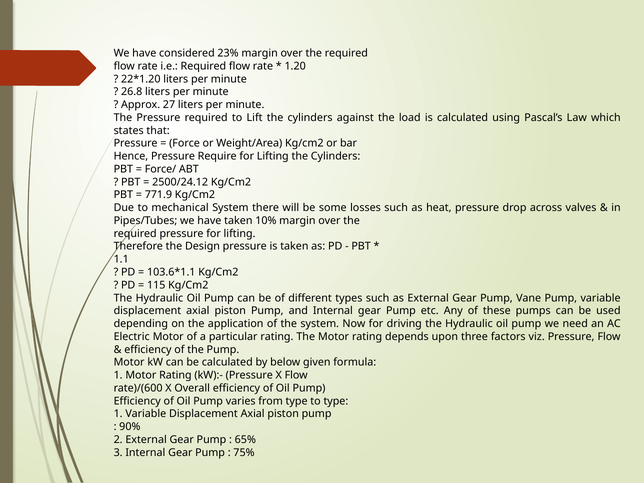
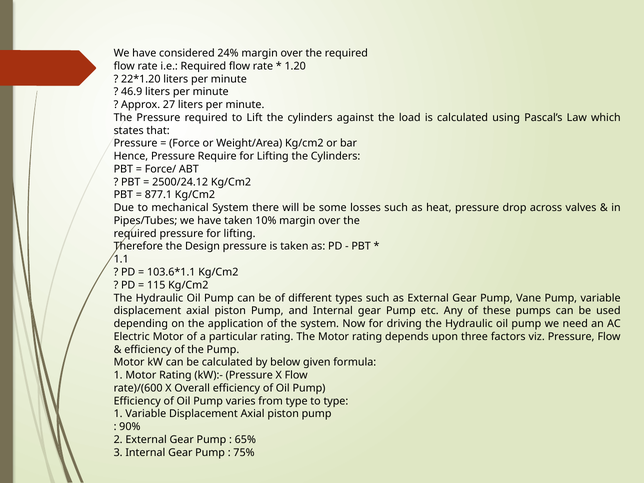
23%: 23% -> 24%
26.8: 26.8 -> 46.9
771.9: 771.9 -> 877.1
